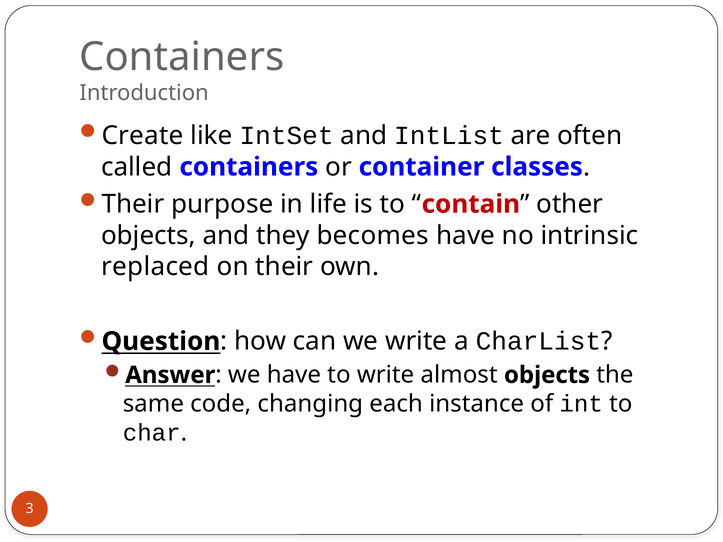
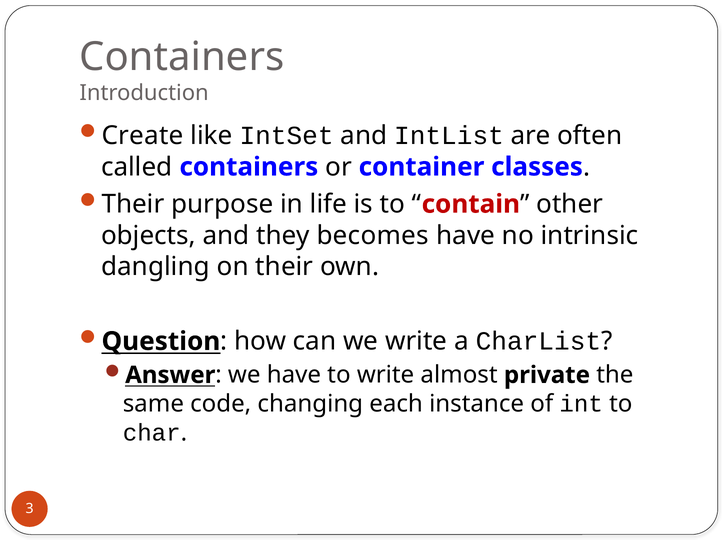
replaced: replaced -> dangling
almost objects: objects -> private
